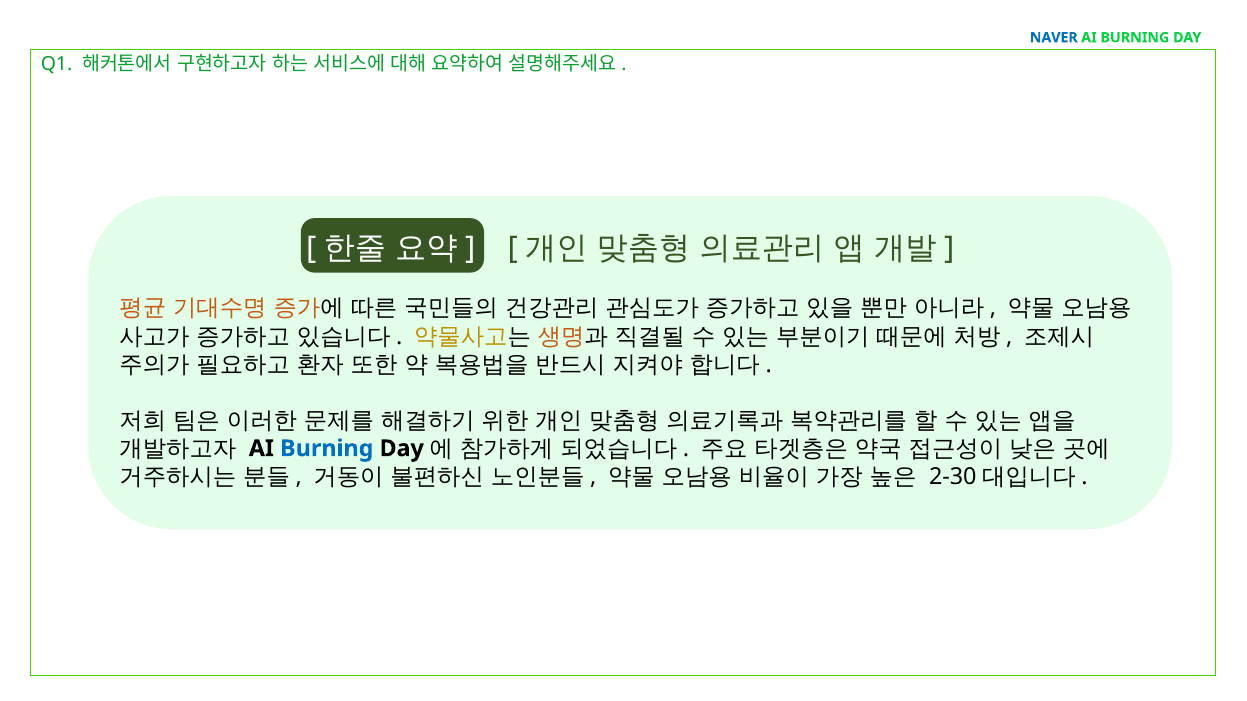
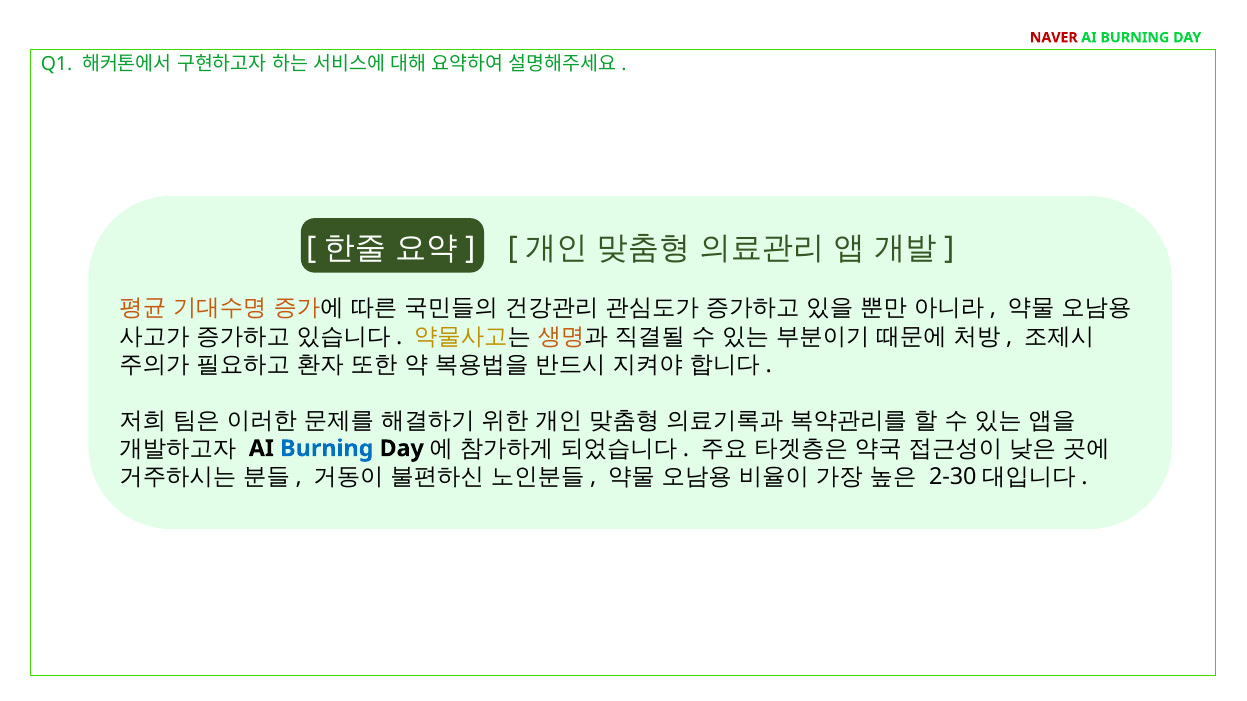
NAVER colour: blue -> red
